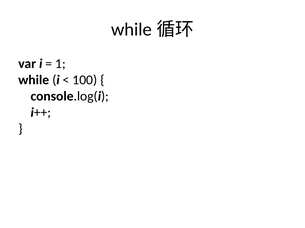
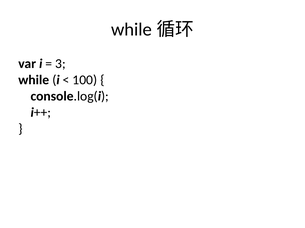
1: 1 -> 3
